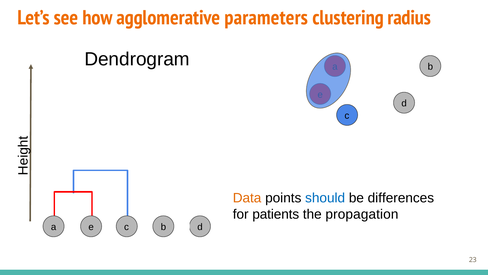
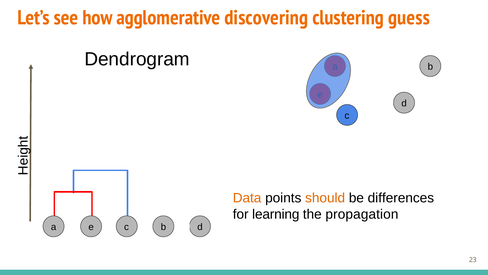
parameters: parameters -> discovering
radius: radius -> guess
should colour: blue -> orange
patients: patients -> learning
